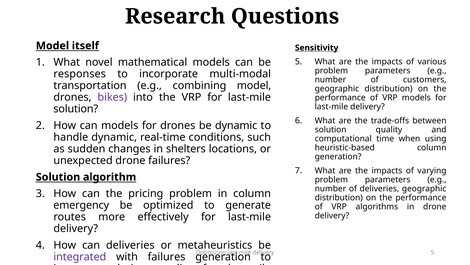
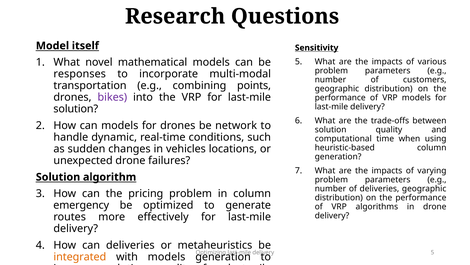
combining model: model -> points
be dynamic: dynamic -> network
shelters: shelters -> vehicles
integrated colour: purple -> orange
with failures: failures -> models
